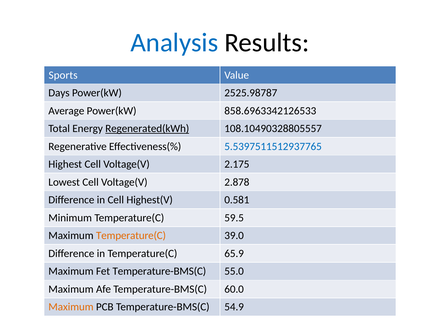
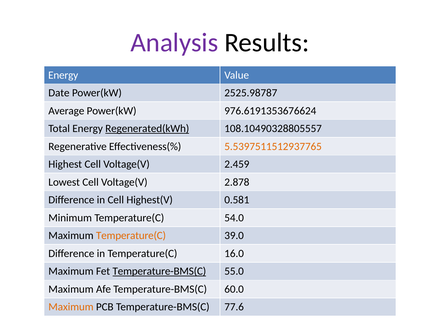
Analysis colour: blue -> purple
Sports at (63, 75): Sports -> Energy
Days: Days -> Date
858.6963342126533: 858.6963342126533 -> 976.6191353676624
5.5397511512937765 colour: blue -> orange
2.175: 2.175 -> 2.459
59.5: 59.5 -> 54.0
65.9: 65.9 -> 16.0
Temperature-BMS(C at (159, 271) underline: none -> present
54.9: 54.9 -> 77.6
